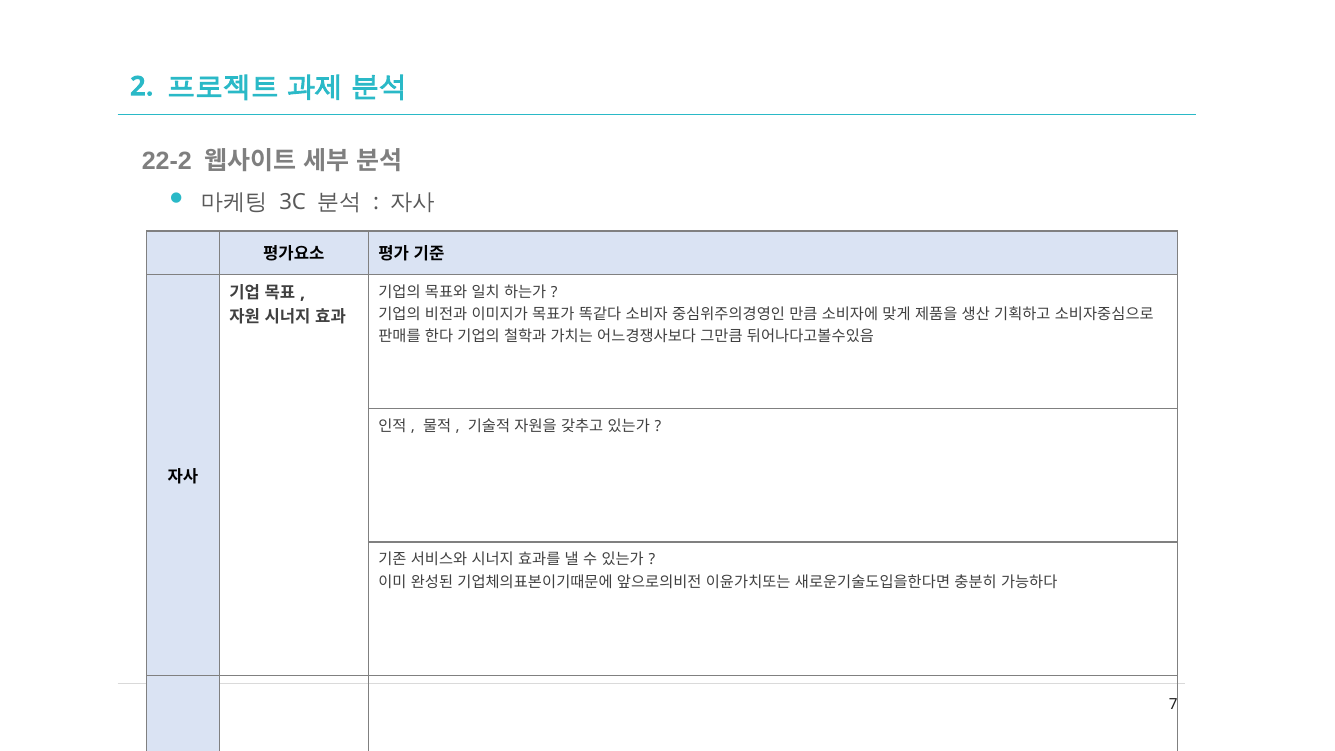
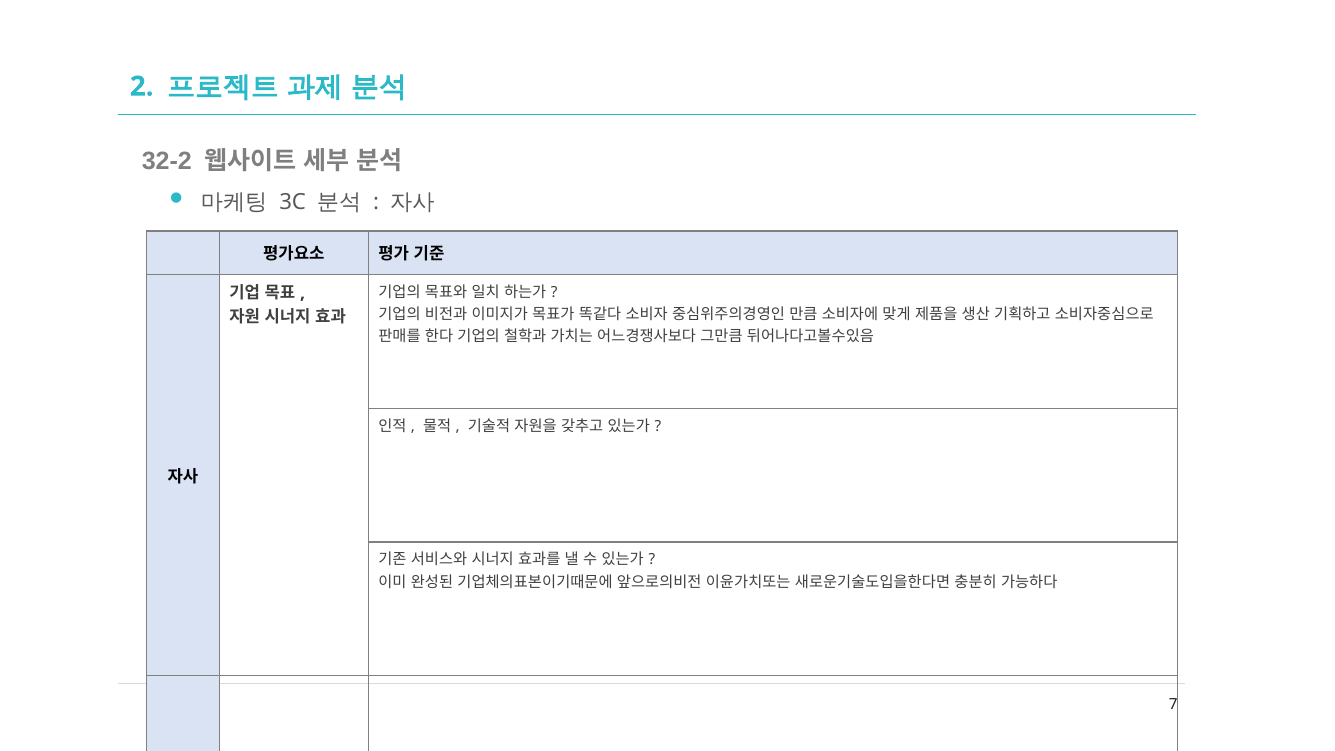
22-2: 22-2 -> 32-2
